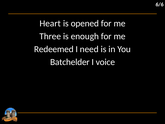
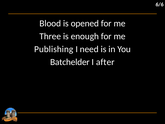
Heart: Heart -> Blood
Redeemed: Redeemed -> Publishing
voice: voice -> after
